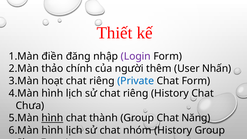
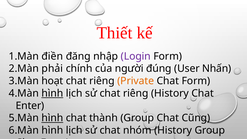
thảo: thảo -> phải
thêm: thêm -> đúng
Private colour: blue -> orange
hình at (52, 93) underline: none -> present
Chưa: Chưa -> Enter
Năng: Năng -> Cũng
